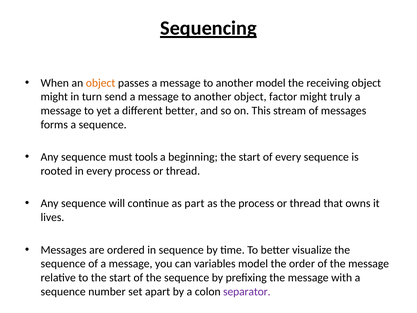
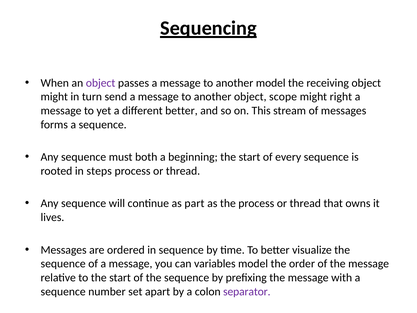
object at (101, 83) colour: orange -> purple
factor: factor -> scope
truly: truly -> right
tools: tools -> both
in every: every -> steps
